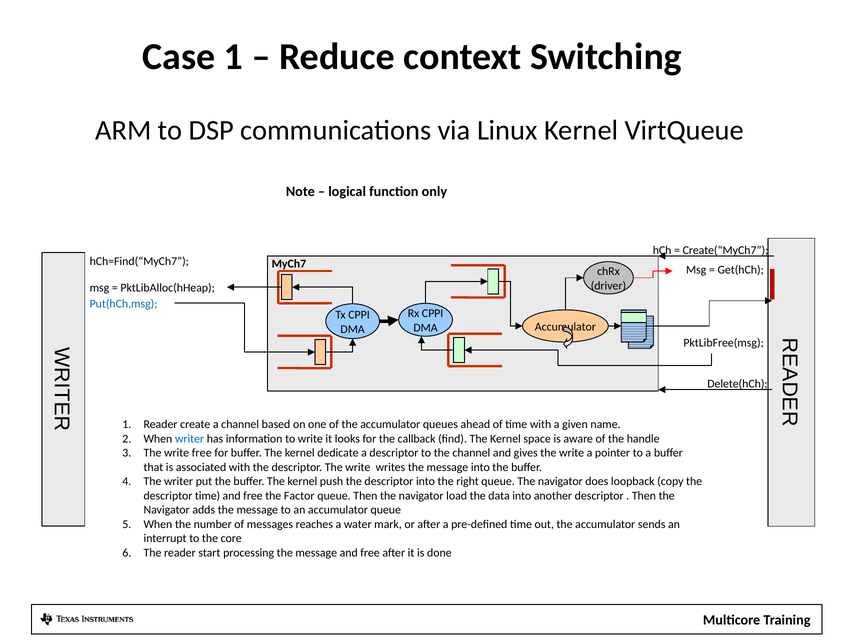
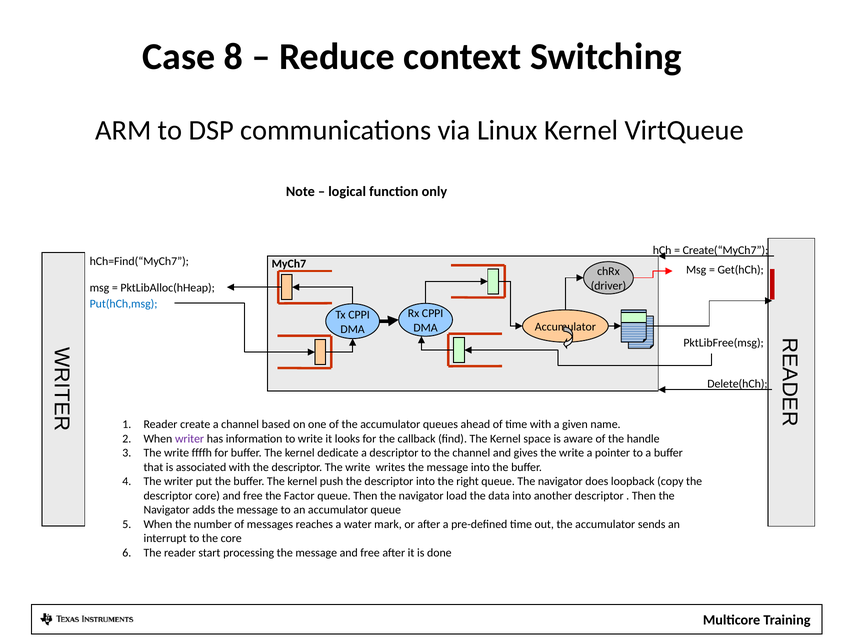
Case 1: 1 -> 8
writer at (190, 439) colour: blue -> purple
write free: free -> ffffh
descriptor time: time -> core
